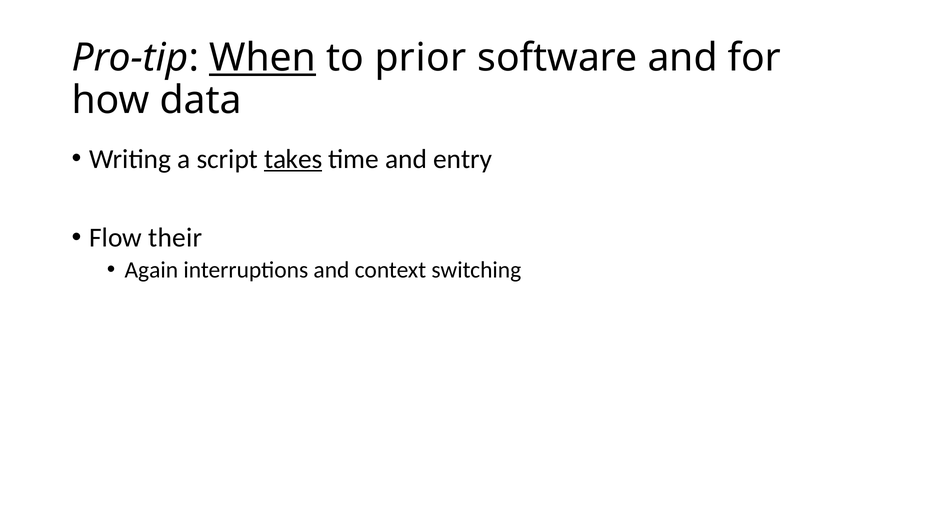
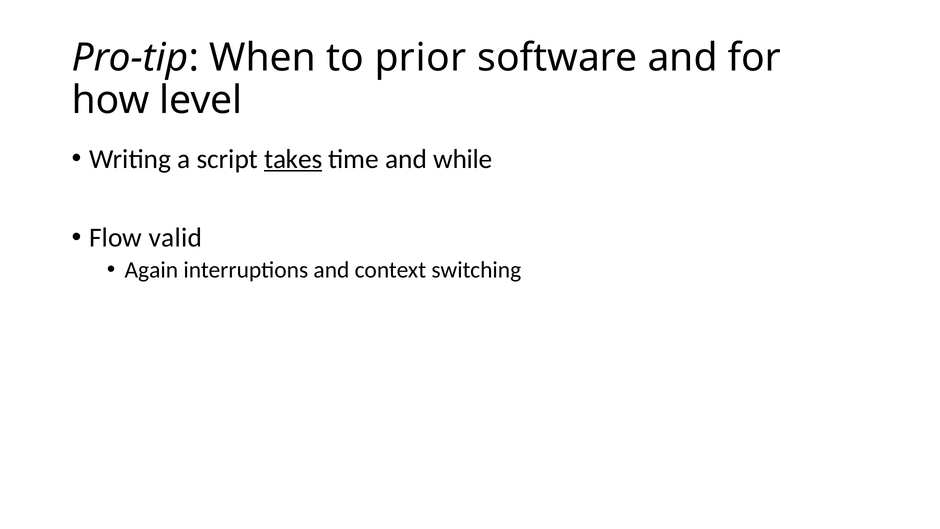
When underline: present -> none
data: data -> level
entry: entry -> while
their: their -> valid
